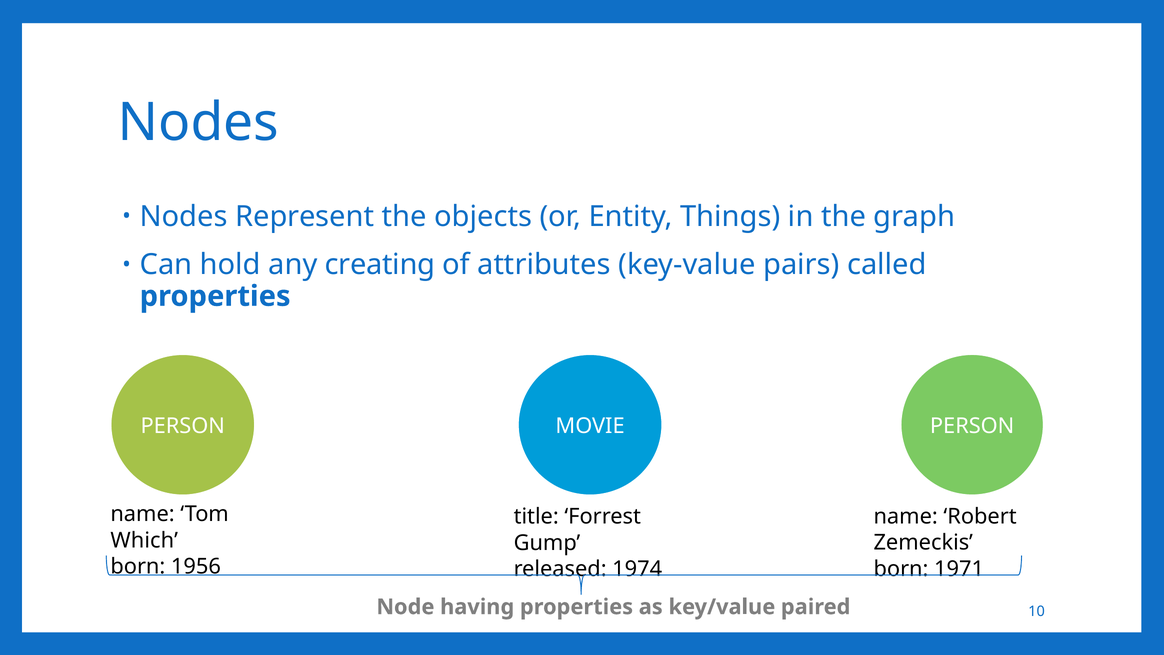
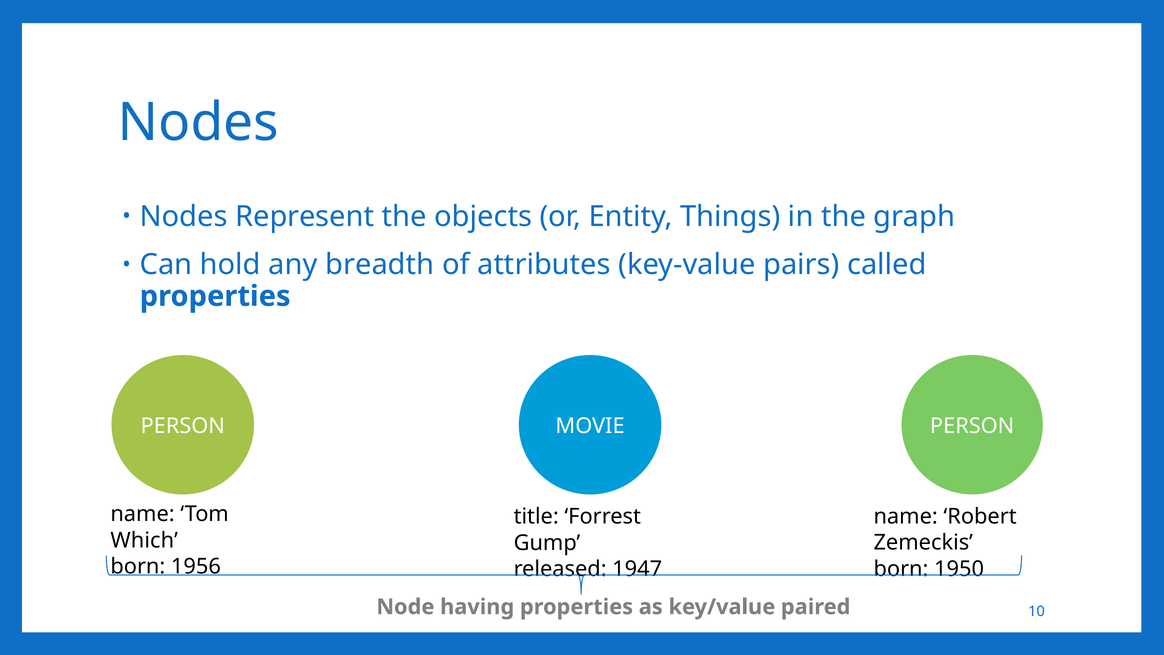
creating: creating -> breadth
1971: 1971 -> 1950
1974: 1974 -> 1947
